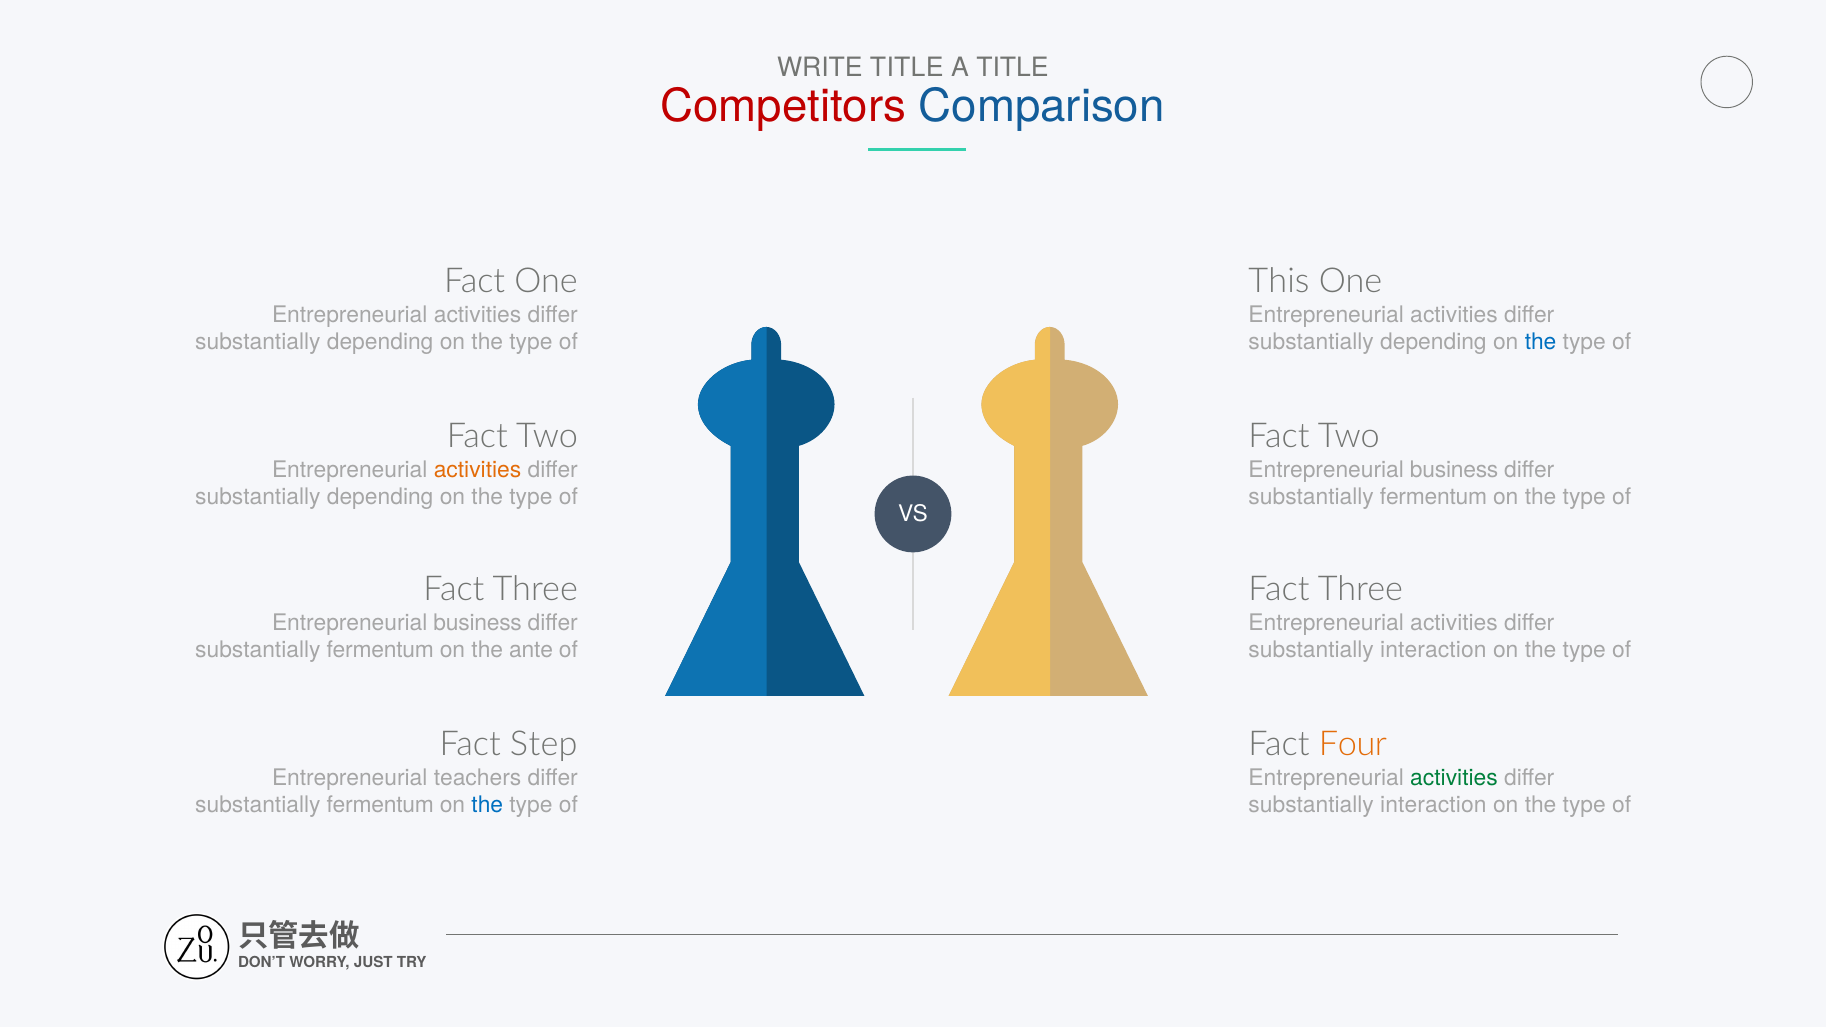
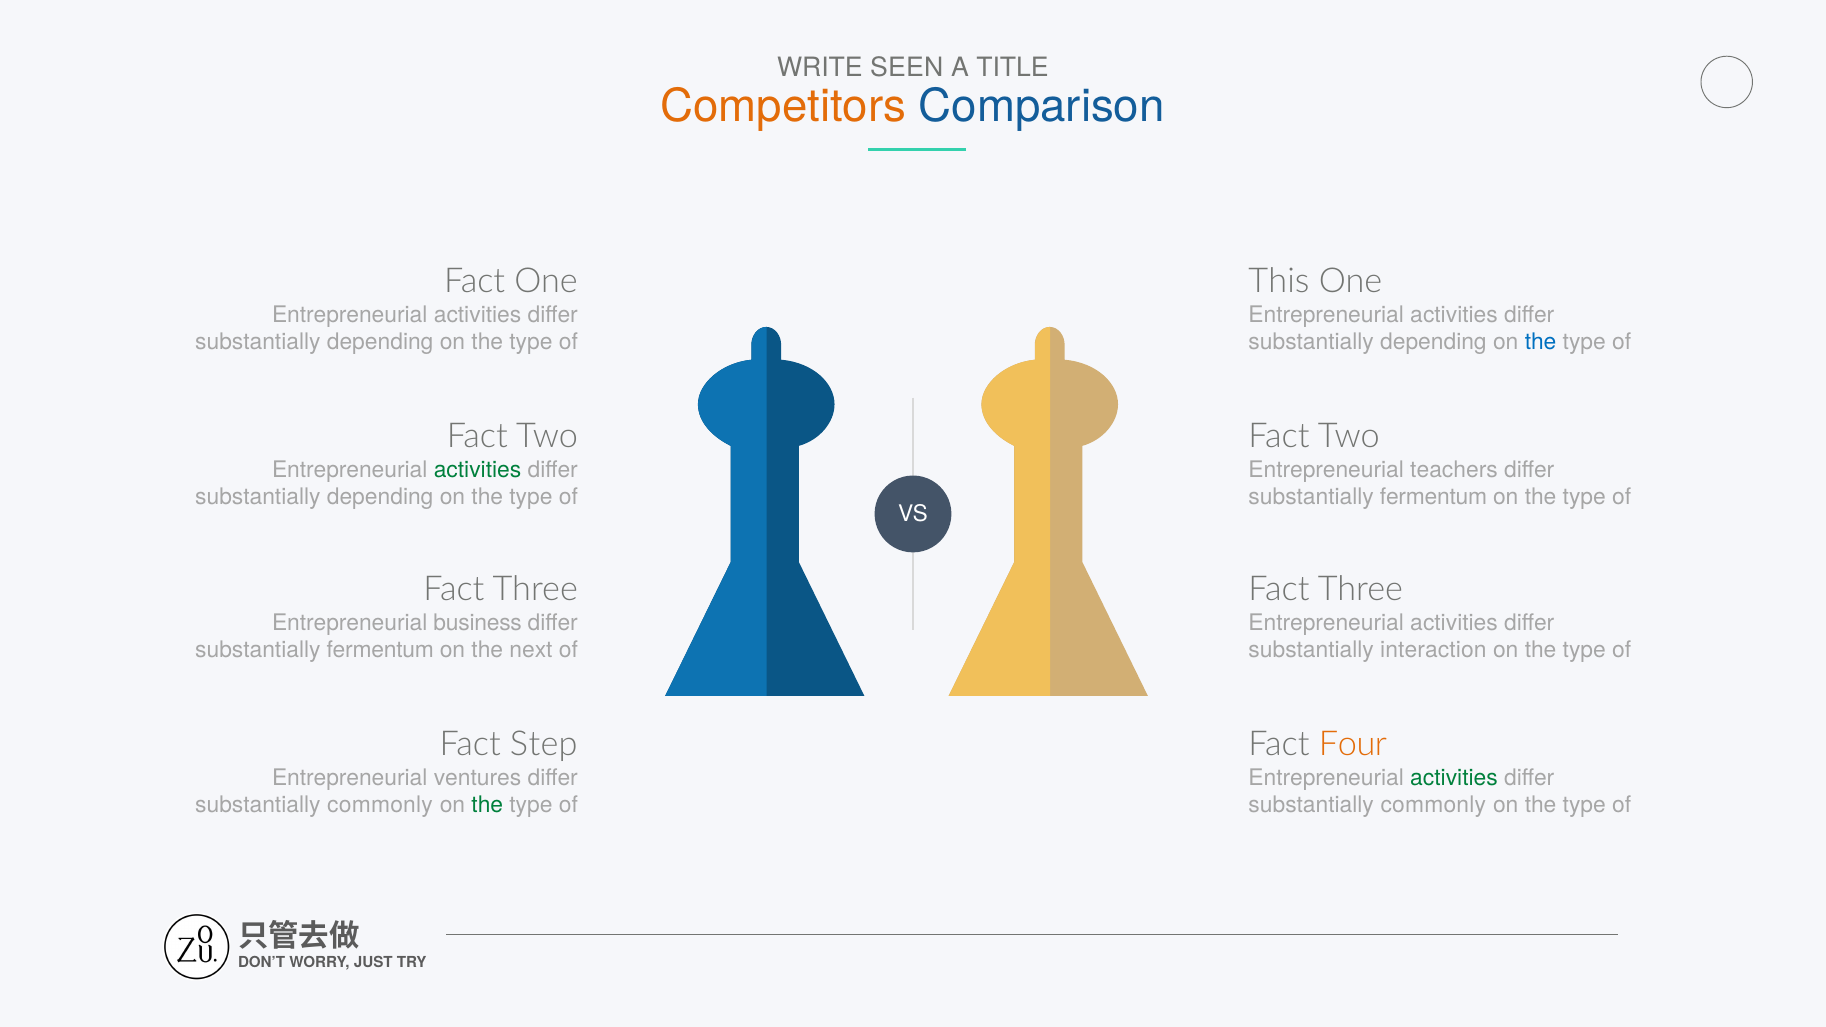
WRITE TITLE: TITLE -> SEEN
Competitors colour: red -> orange
activities at (478, 470) colour: orange -> green
business at (1454, 470): business -> teachers
ante: ante -> next
teachers: teachers -> ventures
fermentum at (380, 805): fermentum -> commonly
the at (487, 805) colour: blue -> green
interaction at (1433, 805): interaction -> commonly
